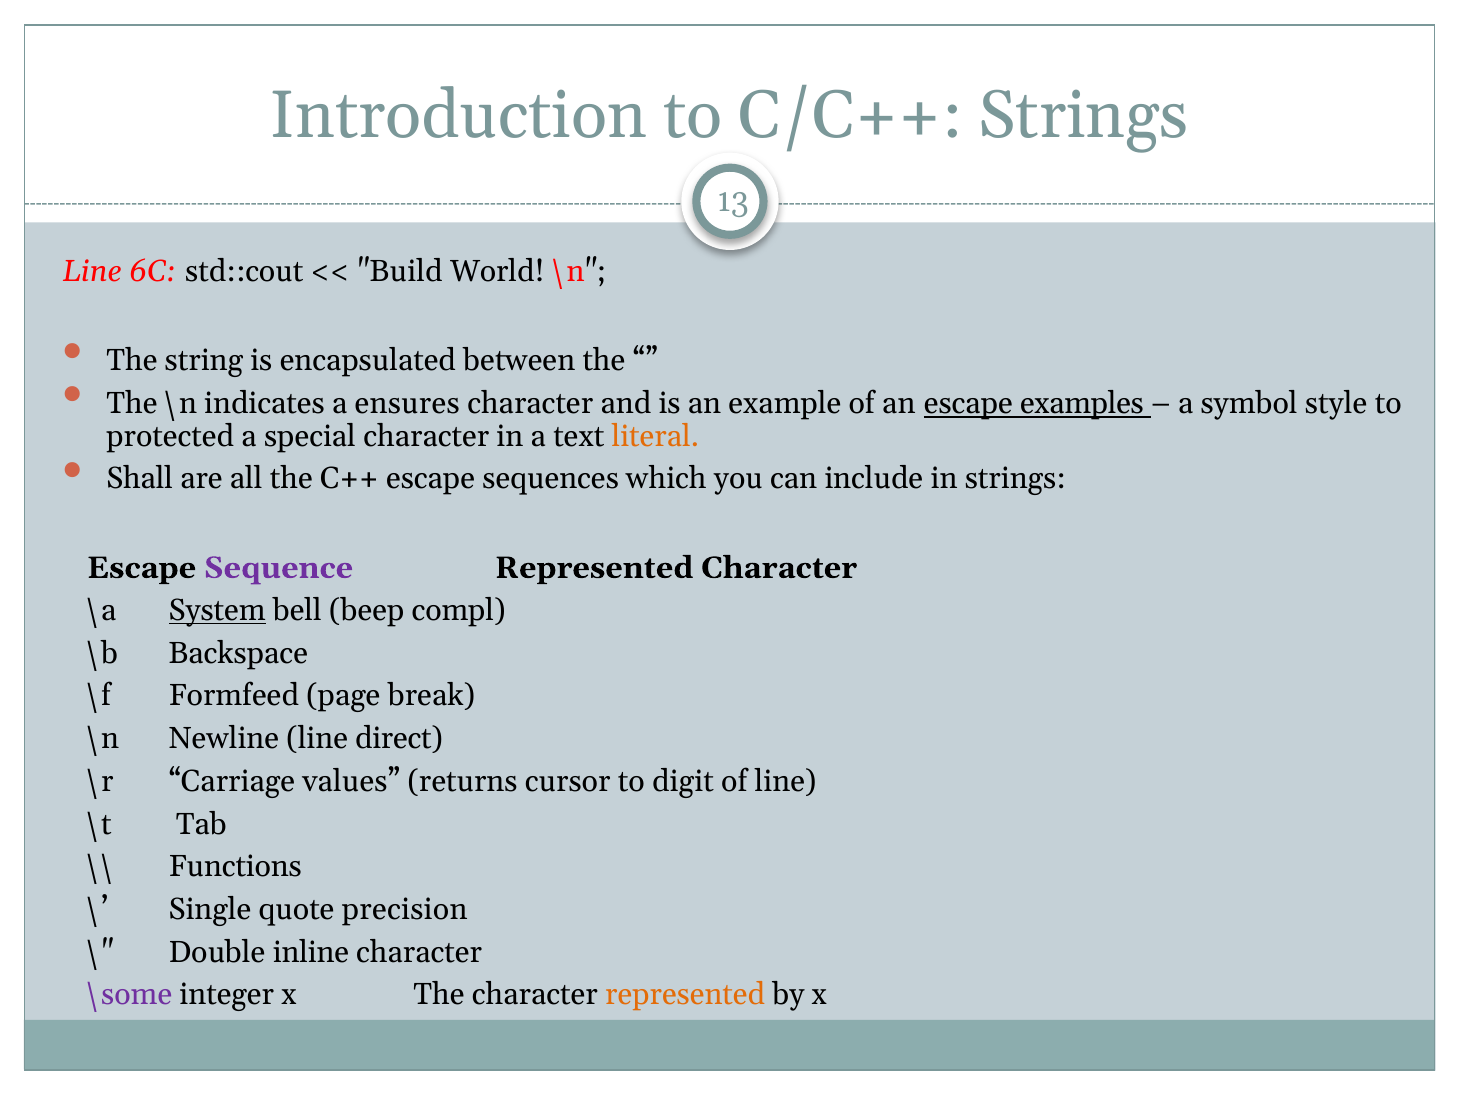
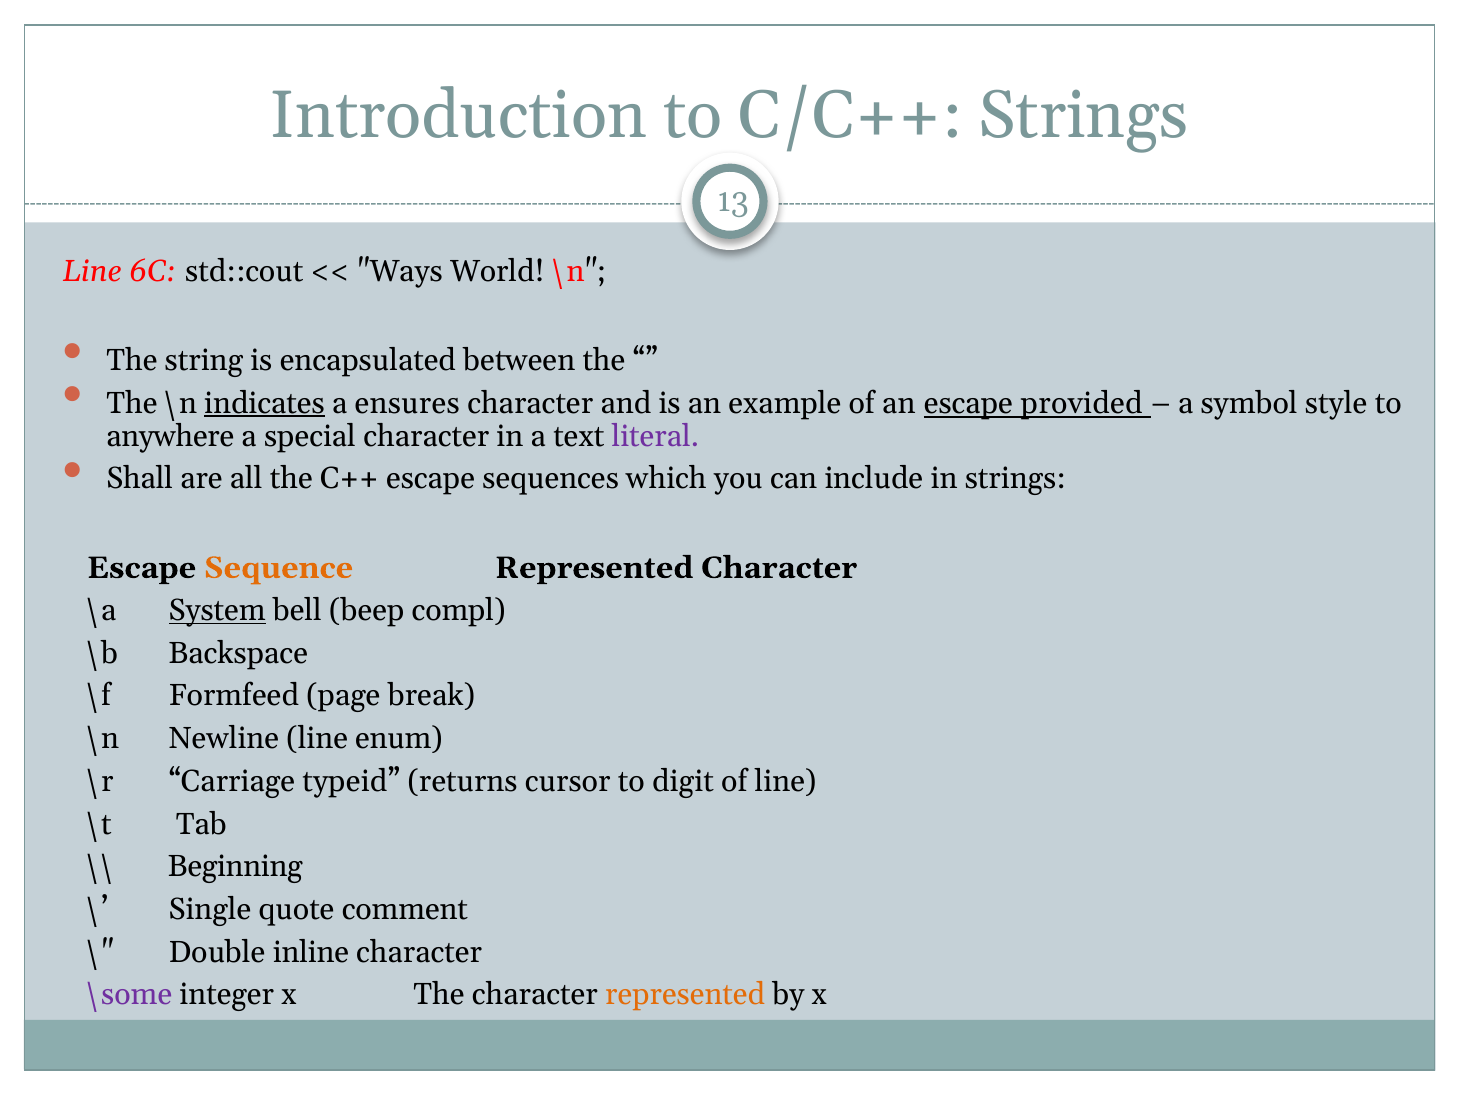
Build: Build -> Ways
indicates underline: none -> present
examples: examples -> provided
protected: protected -> anywhere
literal colour: orange -> purple
Sequence colour: purple -> orange
direct: direct -> enum
values: values -> typeid
Functions: Functions -> Beginning
precision: precision -> comment
